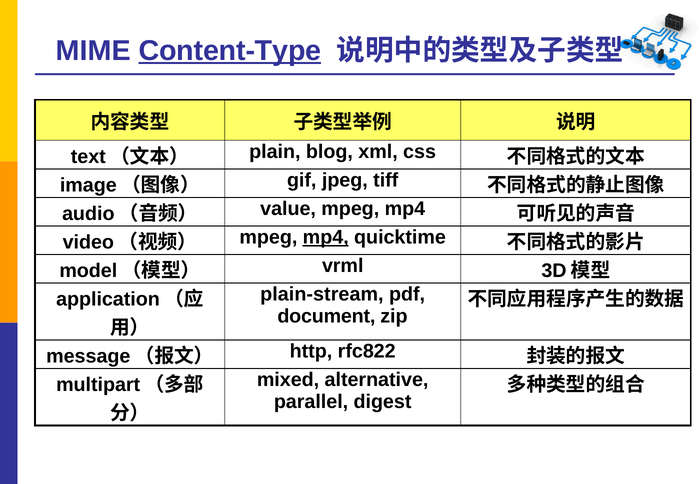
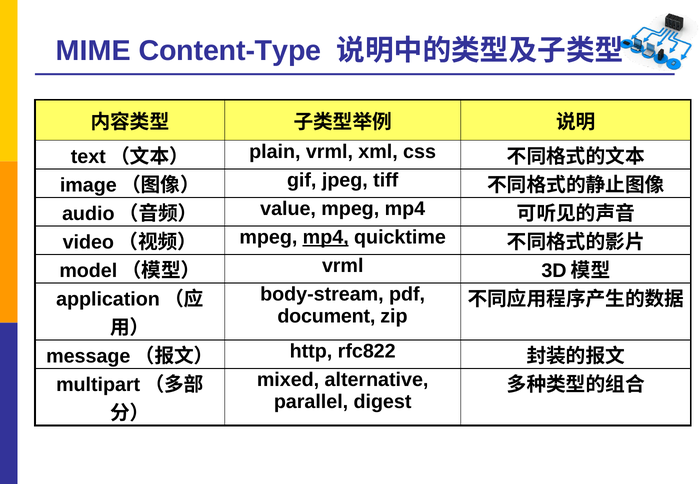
Content-Type underline: present -> none
plain blog: blog -> vrml
plain-stream: plain-stream -> body-stream
